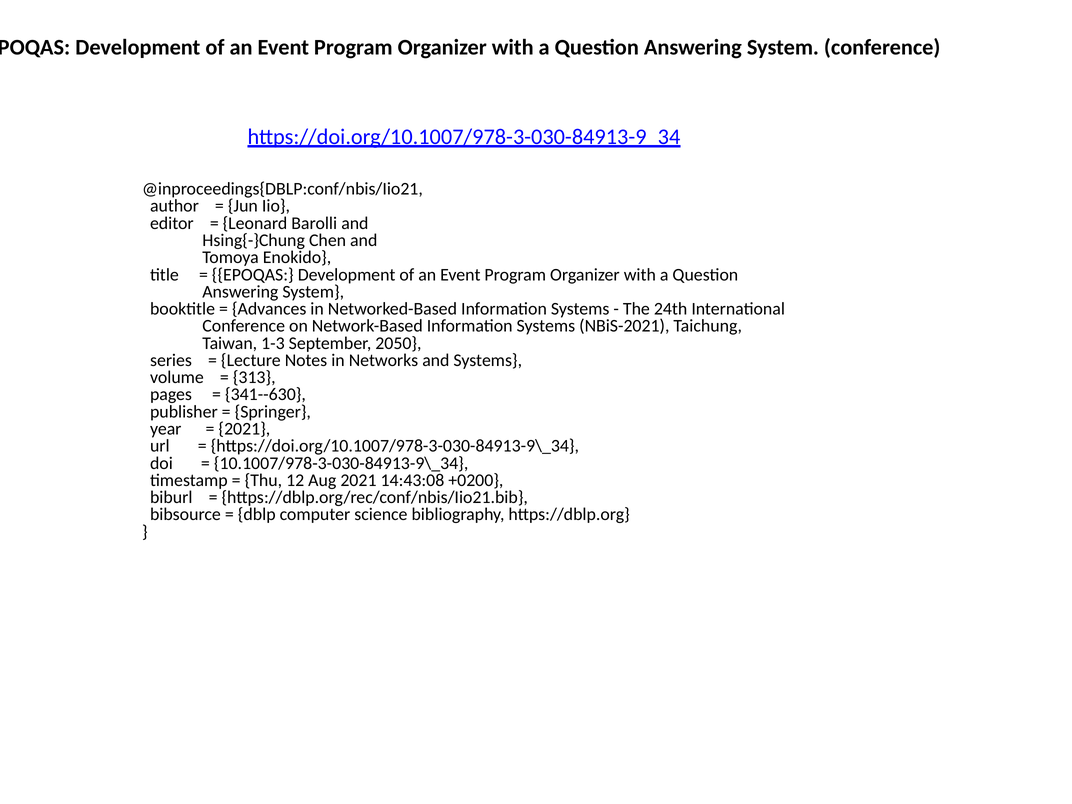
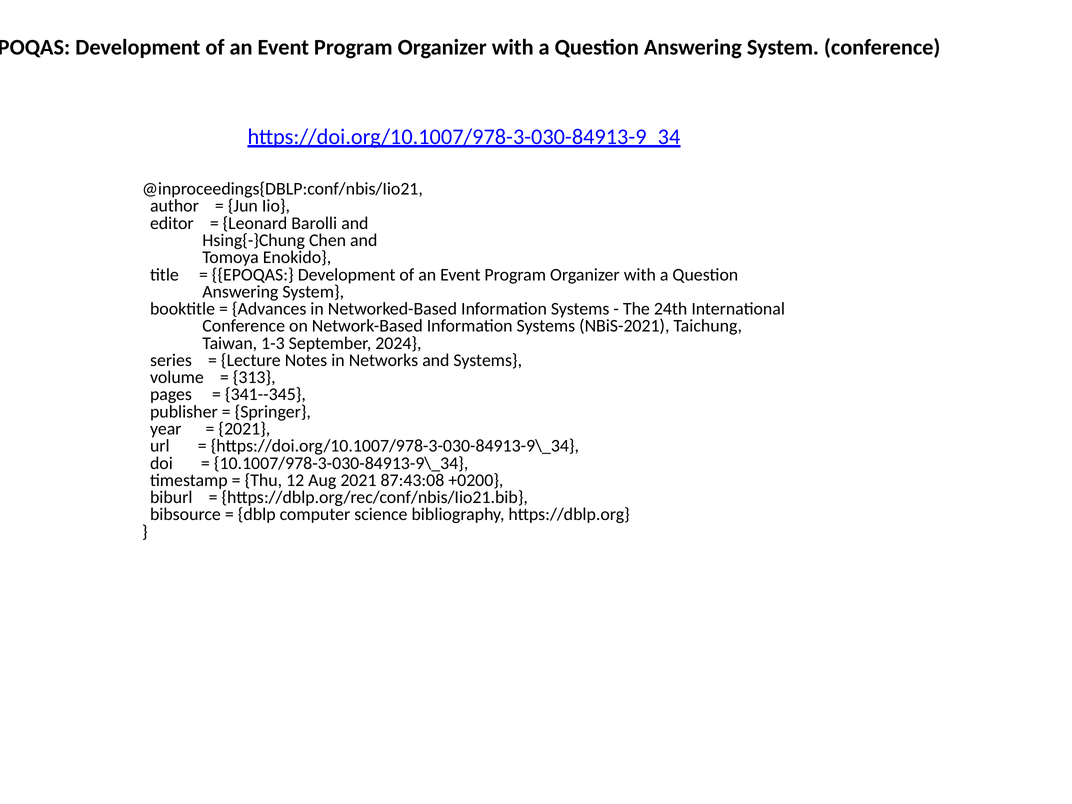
2050: 2050 -> 2024
341--630: 341--630 -> 341--345
14:43:08: 14:43:08 -> 87:43:08
